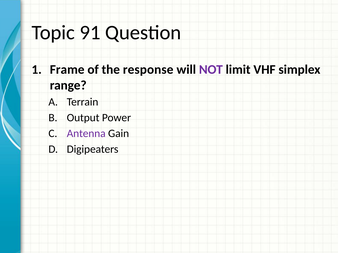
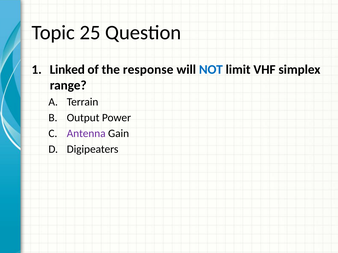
91: 91 -> 25
Frame: Frame -> Linked
NOT colour: purple -> blue
